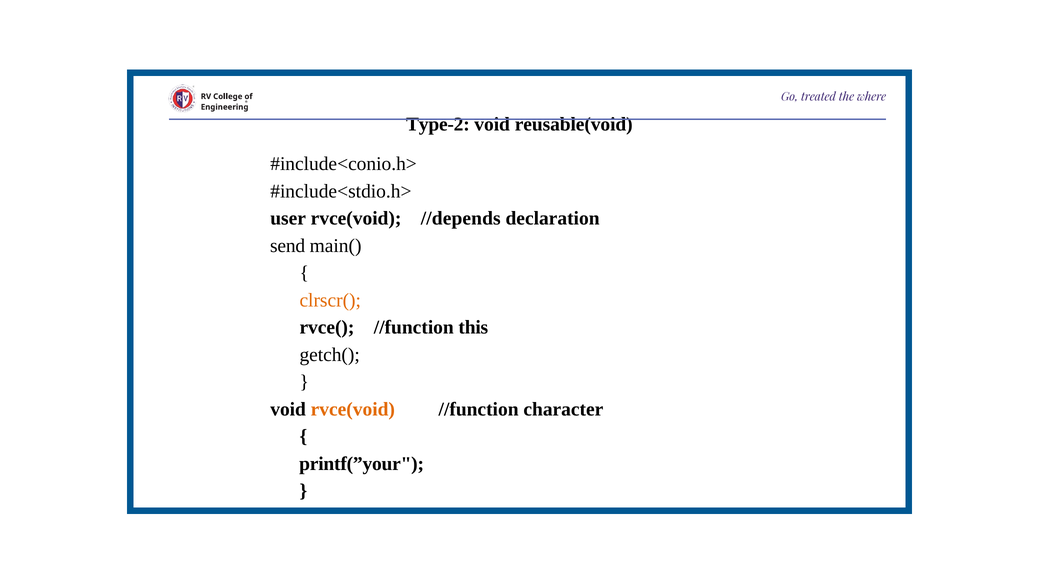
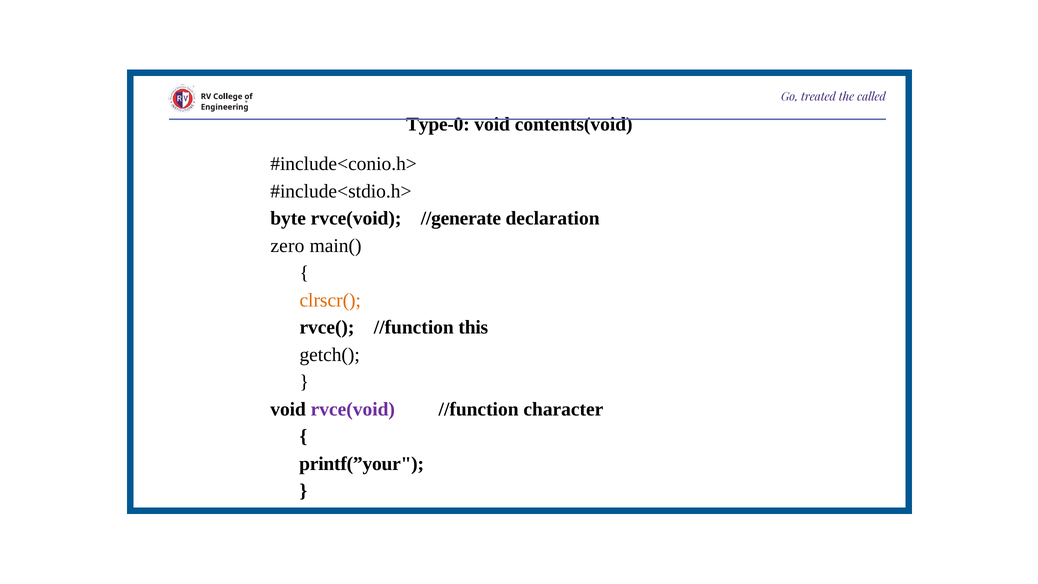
where: where -> called
Type-2: Type-2 -> Type-0
reusable(void: reusable(void -> contents(void
user: user -> byte
//depends: //depends -> //generate
send: send -> zero
rvce(void at (353, 409) colour: orange -> purple
